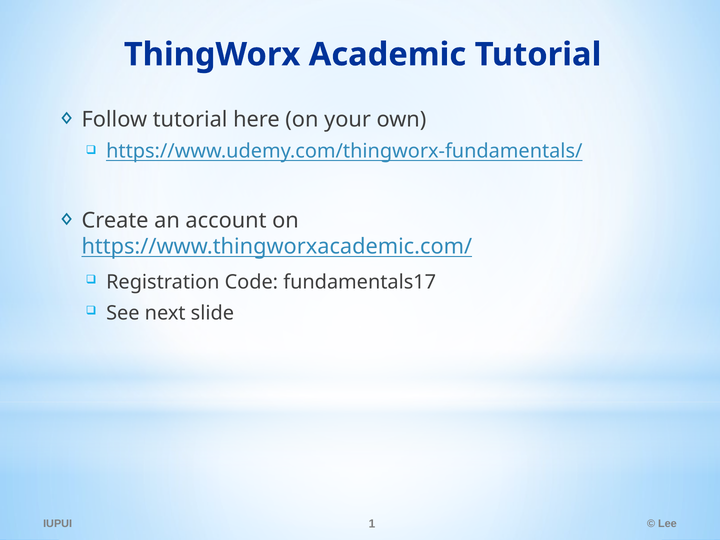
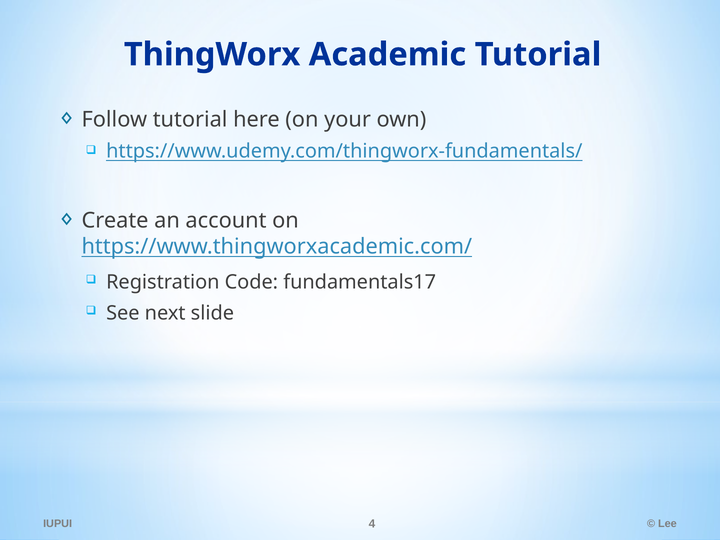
1: 1 -> 4
